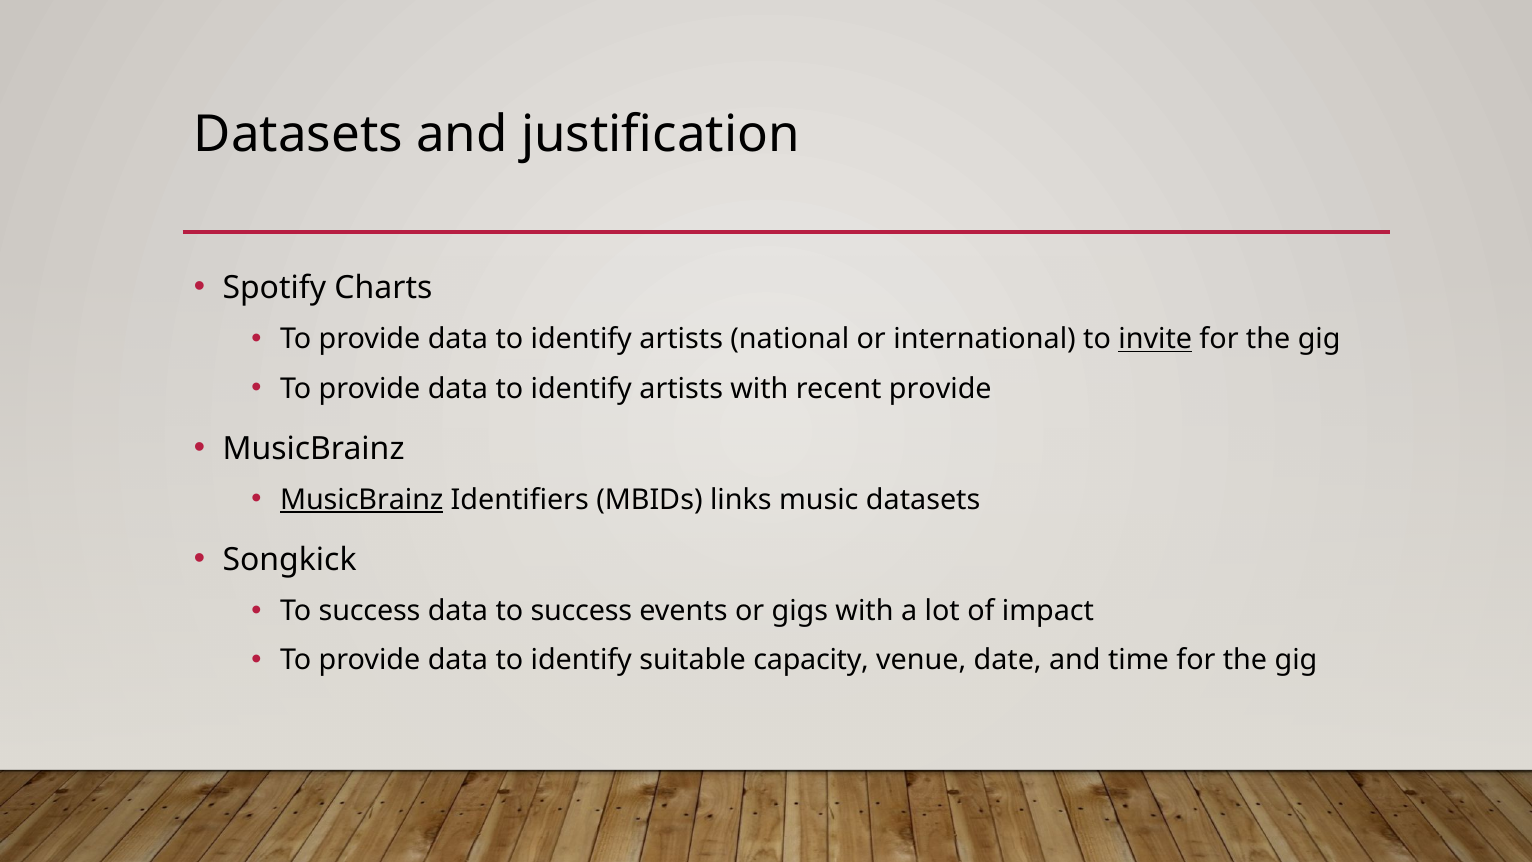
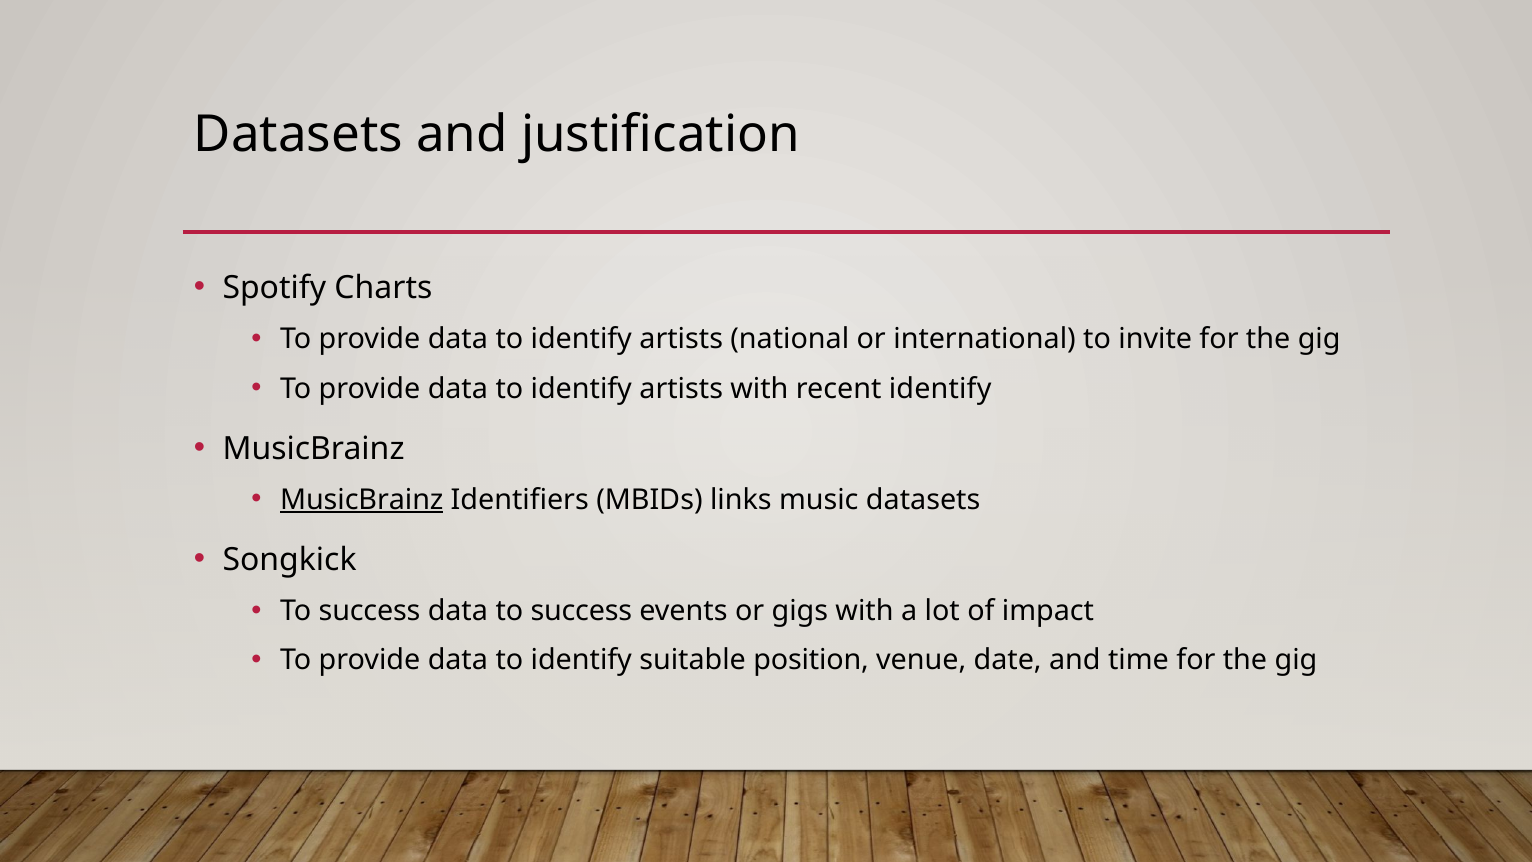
invite underline: present -> none
recent provide: provide -> identify
capacity: capacity -> position
